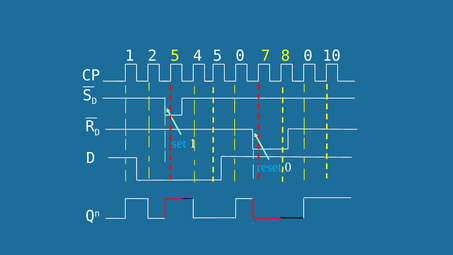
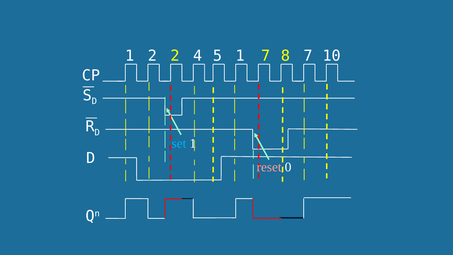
2 5: 5 -> 2
5 0: 0 -> 1
8 0: 0 -> 7
reset colour: light blue -> pink
